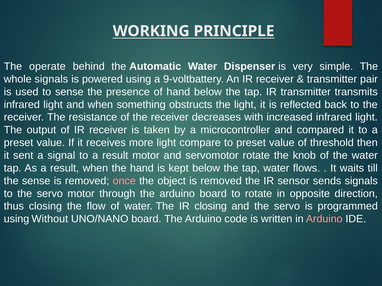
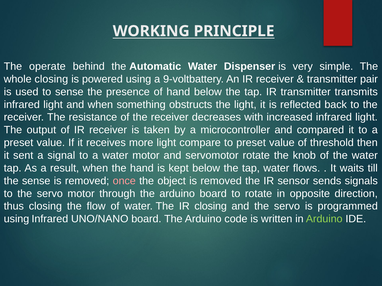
whole signals: signals -> closing
to a result: result -> water
using Without: Without -> Infrared
Arduino at (324, 219) colour: pink -> light green
